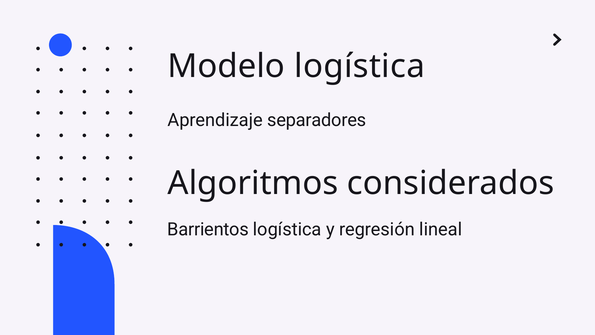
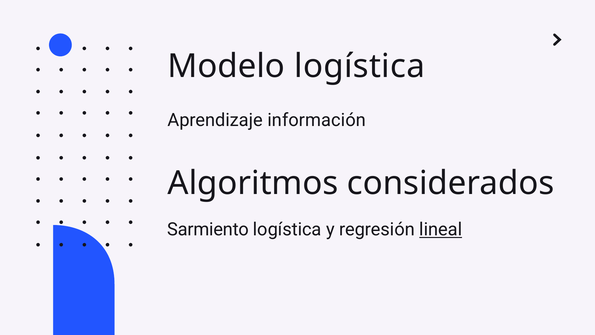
separadores: separadores -> información
Barrientos: Barrientos -> Sarmiento
lineal underline: none -> present
